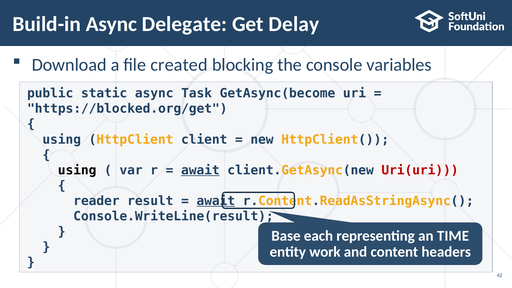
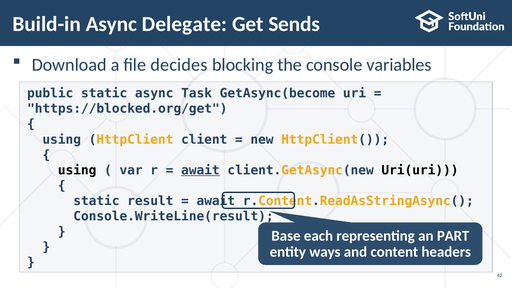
Delay: Delay -> Sends
created: created -> decides
Uri(uri colour: red -> black
reader at (96, 201): reader -> static
await at (216, 201) underline: present -> none
TIME: TIME -> PART
work: work -> ways
